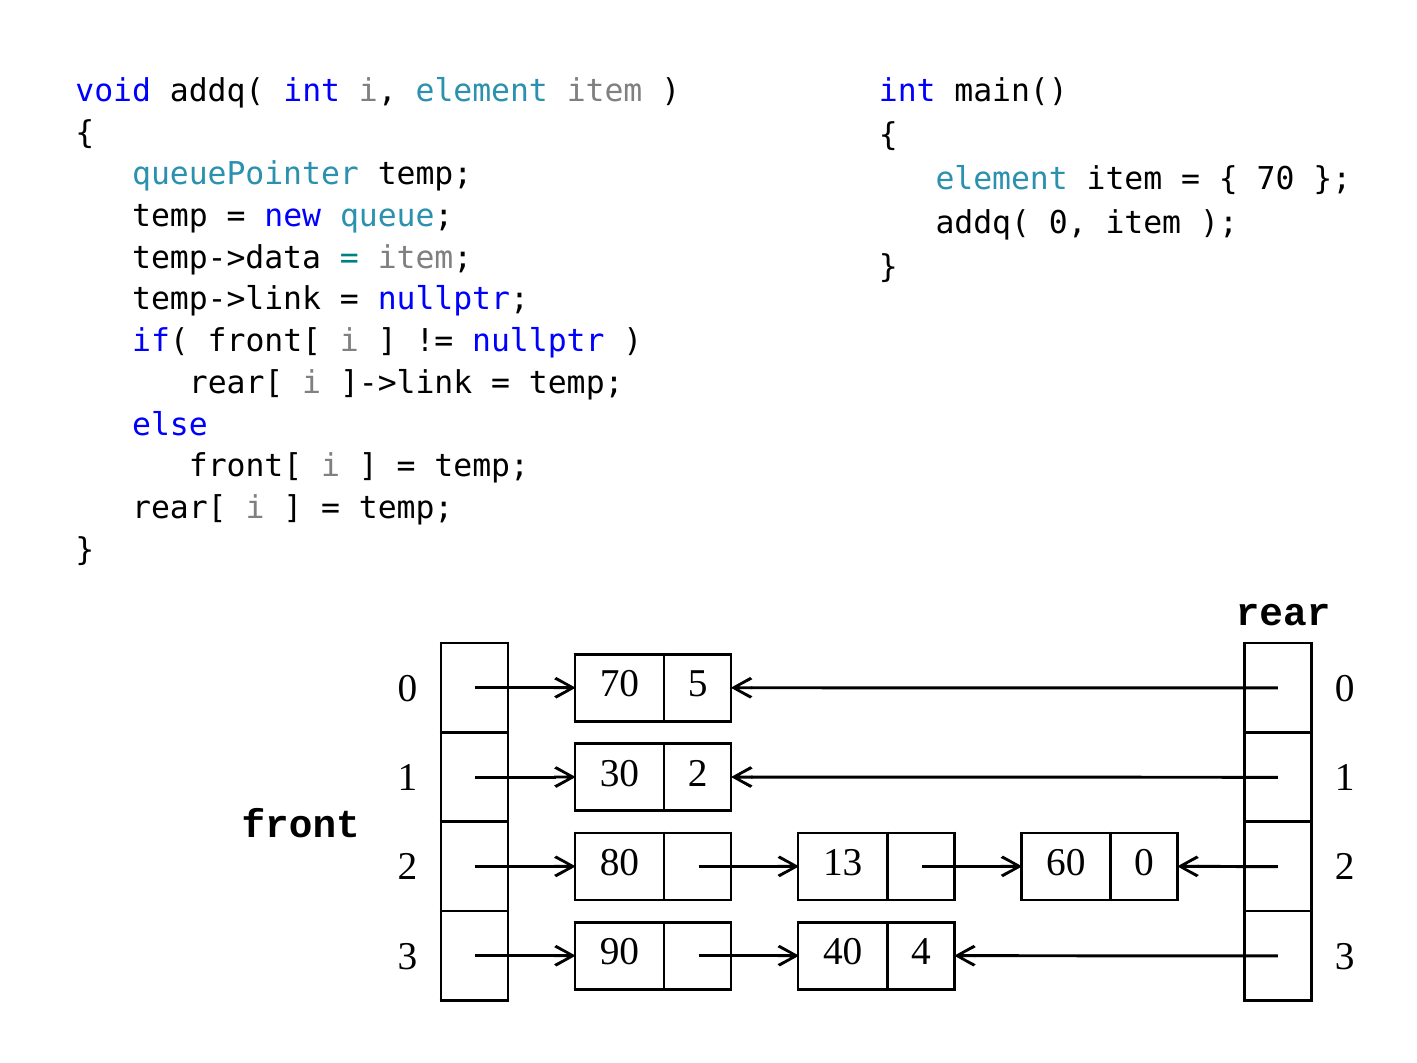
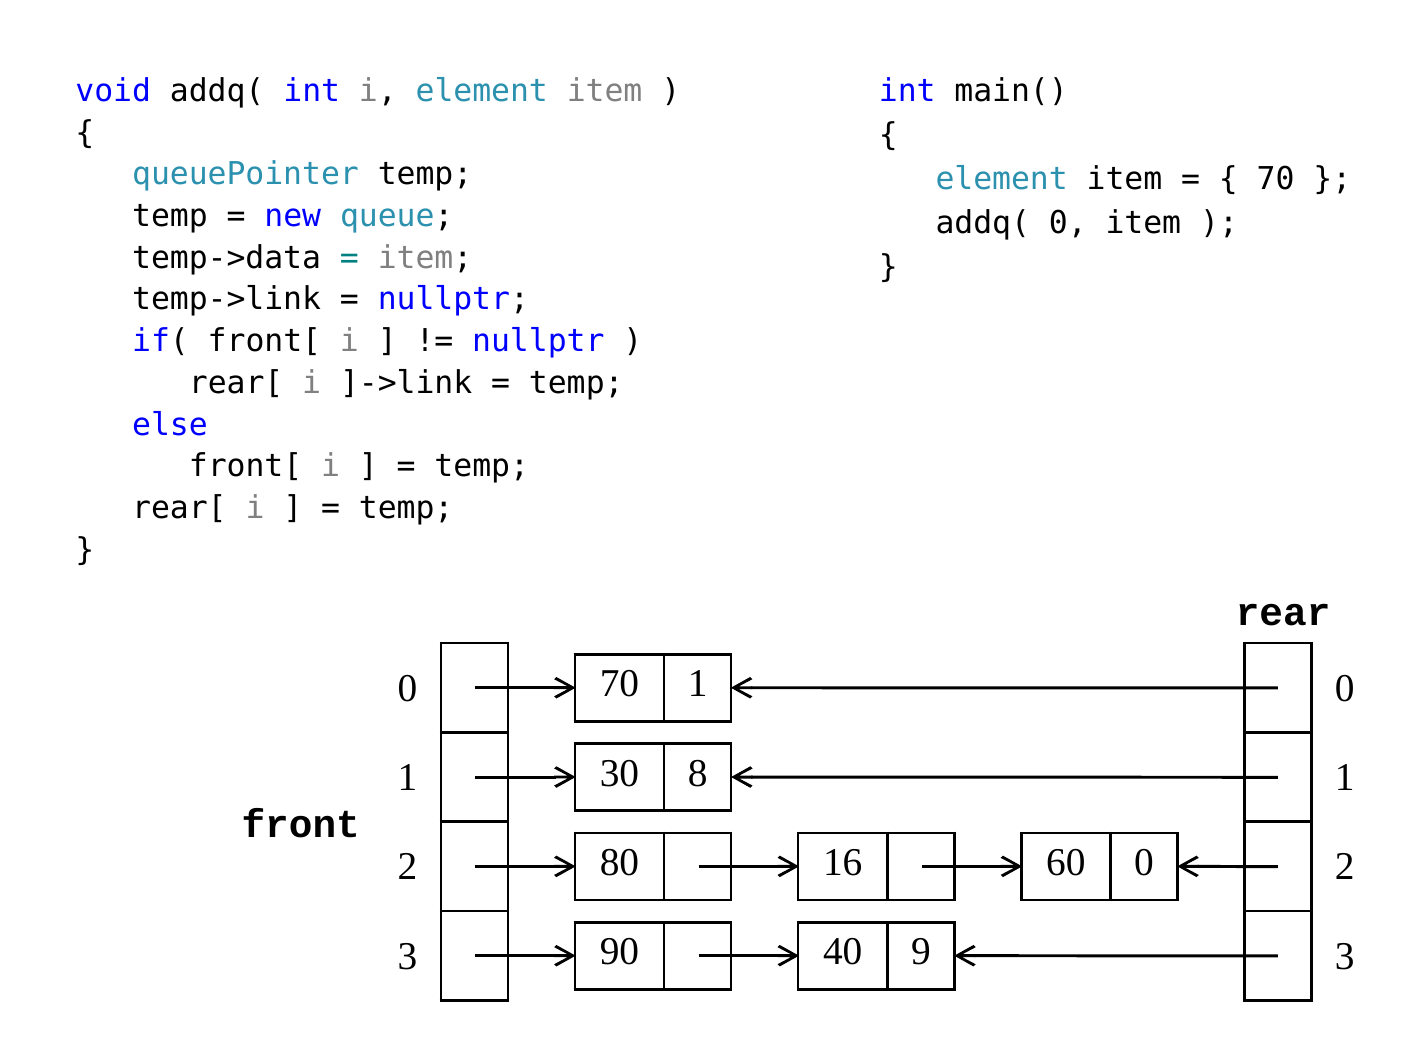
70 5: 5 -> 1
30 2: 2 -> 8
13: 13 -> 16
4: 4 -> 9
